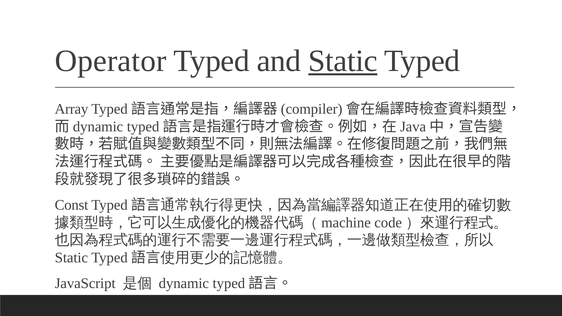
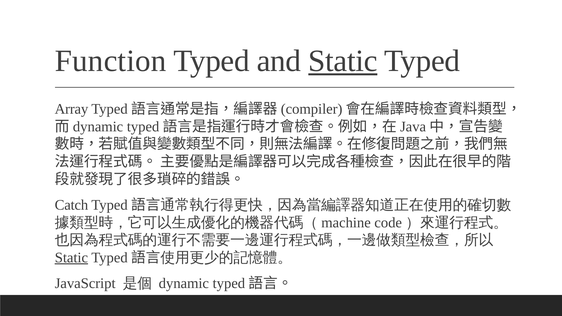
Operator: Operator -> Function
Const: Const -> Catch
Static at (71, 258) underline: none -> present
